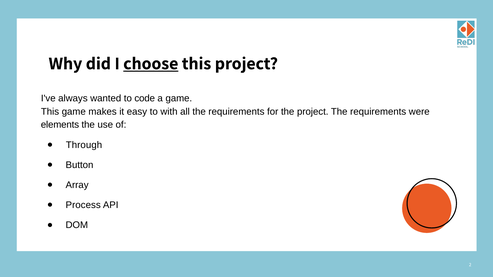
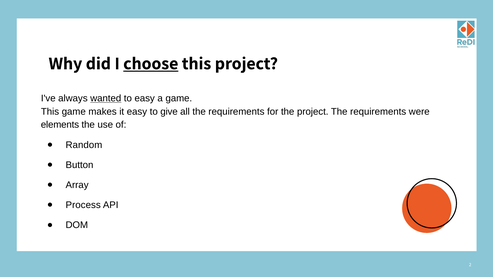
wanted underline: none -> present
to code: code -> easy
with: with -> give
Through: Through -> Random
